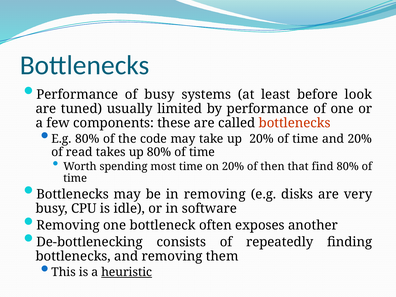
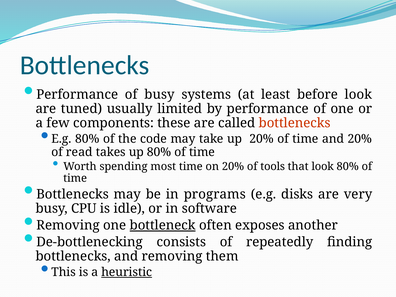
then: then -> tools
that find: find -> look
in removing: removing -> programs
bottleneck underline: none -> present
